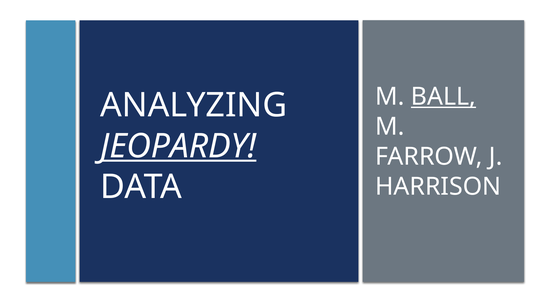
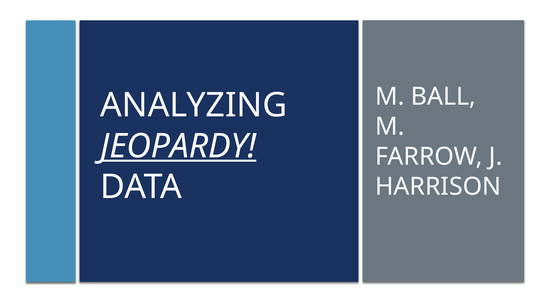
BALL underline: present -> none
